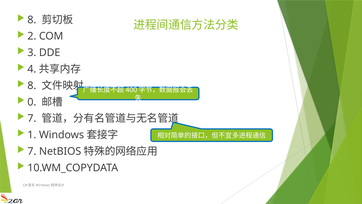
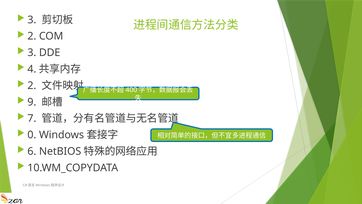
8 at (32, 20): 8 -> 3
8 at (32, 85): 8 -> 2
0: 0 -> 9
1: 1 -> 0
7 at (32, 151): 7 -> 6
